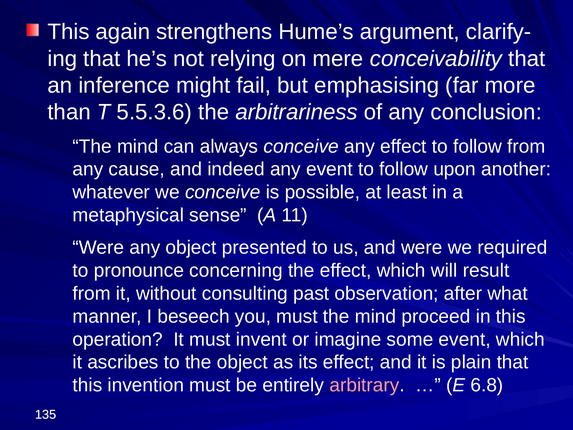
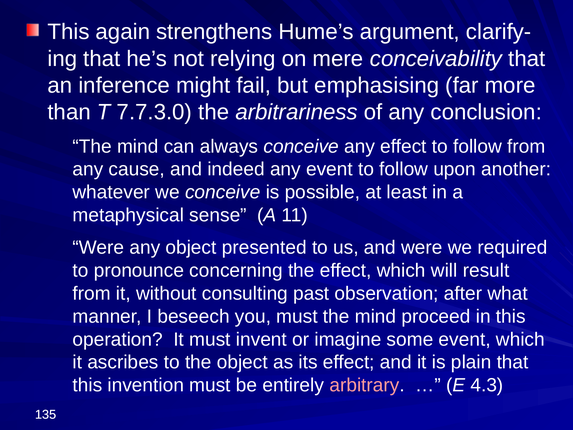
5.5.3.6: 5.5.3.6 -> 7.7.3.0
6.8: 6.8 -> 4.3
